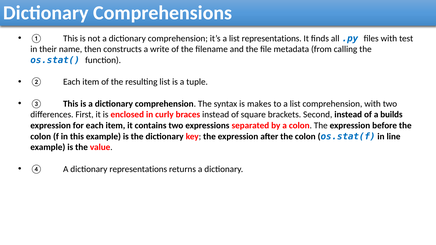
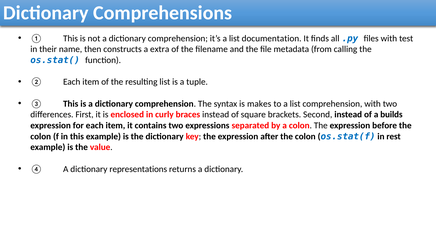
list representations: representations -> documentation
write: write -> extra
line: line -> rest
